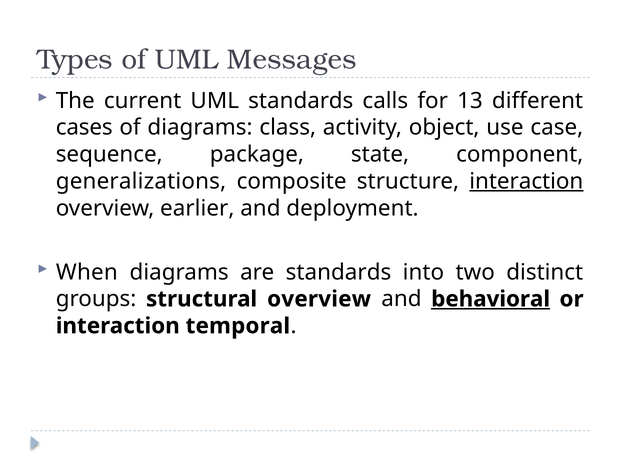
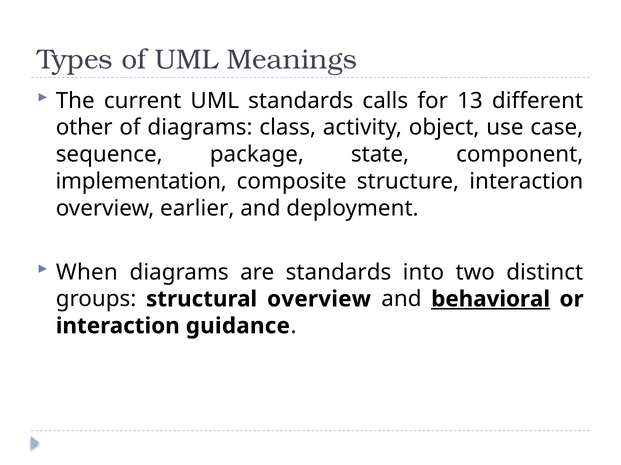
Messages: Messages -> Meanings
cases: cases -> other
generalizations: generalizations -> implementation
interaction at (526, 182) underline: present -> none
temporal: temporal -> guidance
